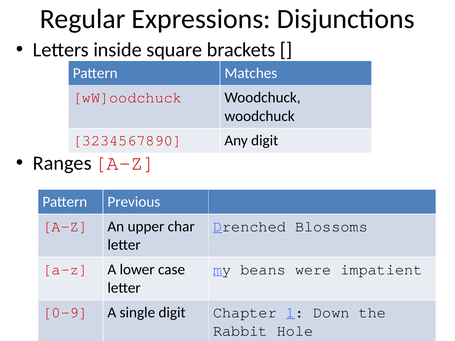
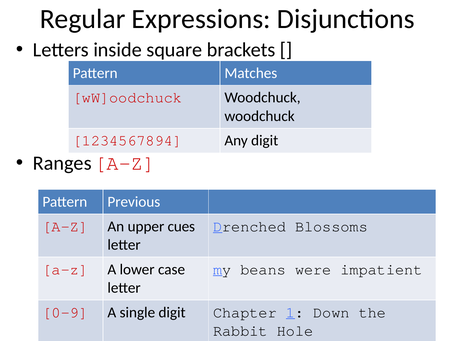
3234567890: 3234567890 -> 1234567894
char: char -> cues
